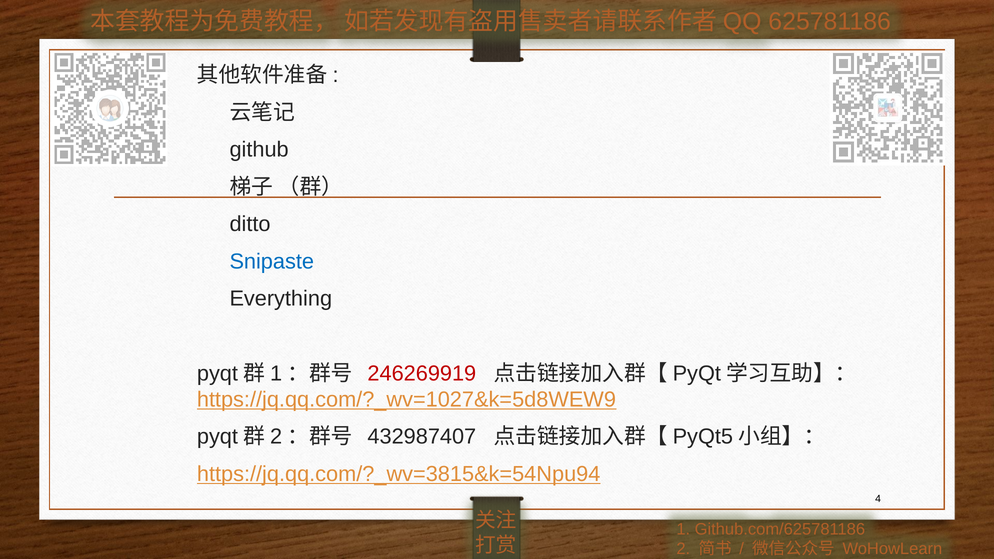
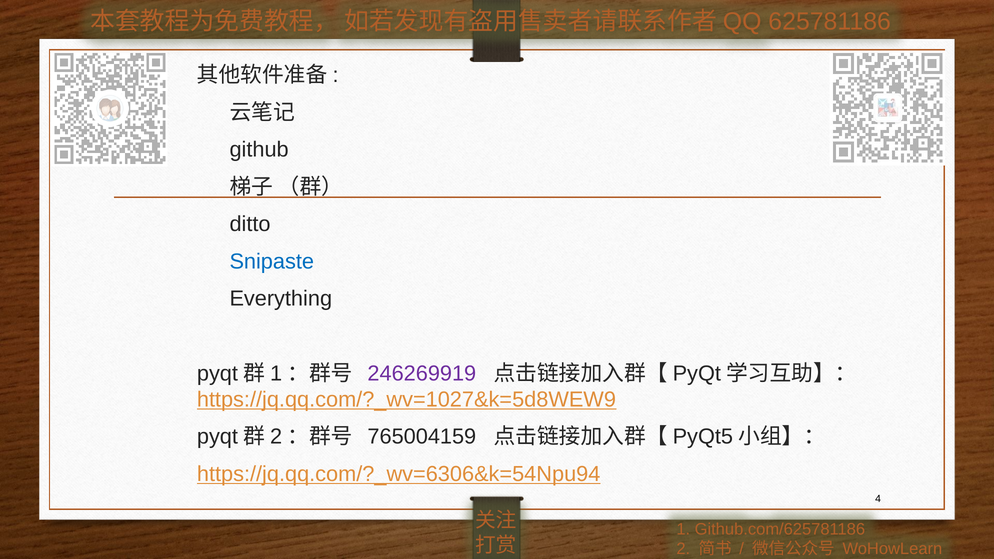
246269919 colour: red -> purple
432987407: 432987407 -> 765004159
https://jq.qq.com/?_wv=3815&k=54Npu94: https://jq.qq.com/?_wv=3815&k=54Npu94 -> https://jq.qq.com/?_wv=6306&k=54Npu94
